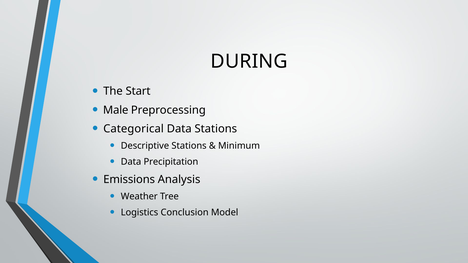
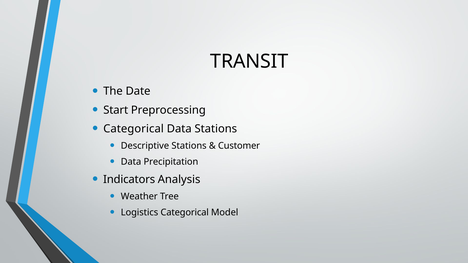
DURING: DURING -> TRANSIT
Start: Start -> Date
Male: Male -> Start
Minimum: Minimum -> Customer
Emissions: Emissions -> Indicators
Logistics Conclusion: Conclusion -> Categorical
